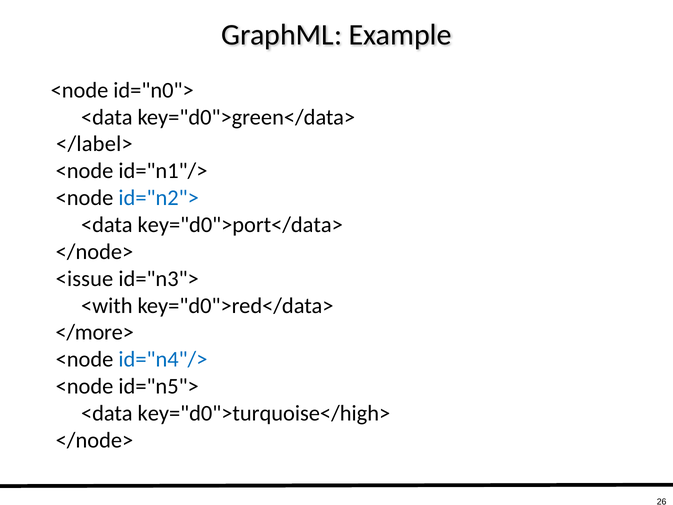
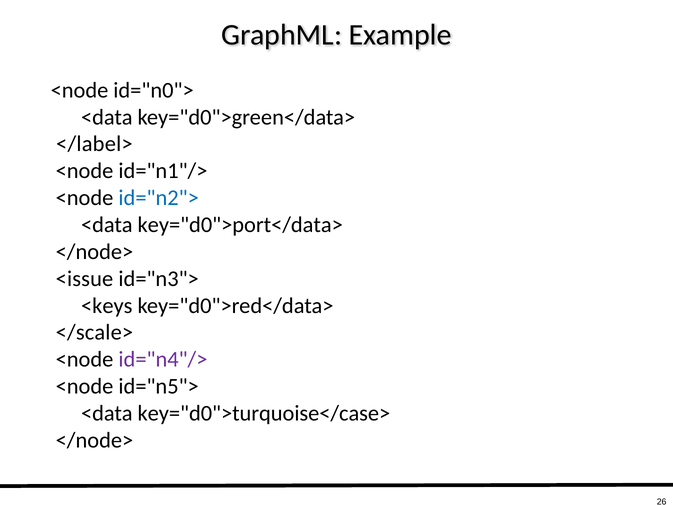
<with: <with -> <keys
</more>: </more> -> </scale>
id="n4"/> colour: blue -> purple
key="d0">turquoise</high>: key="d0">turquoise</high> -> key="d0">turquoise</case>
